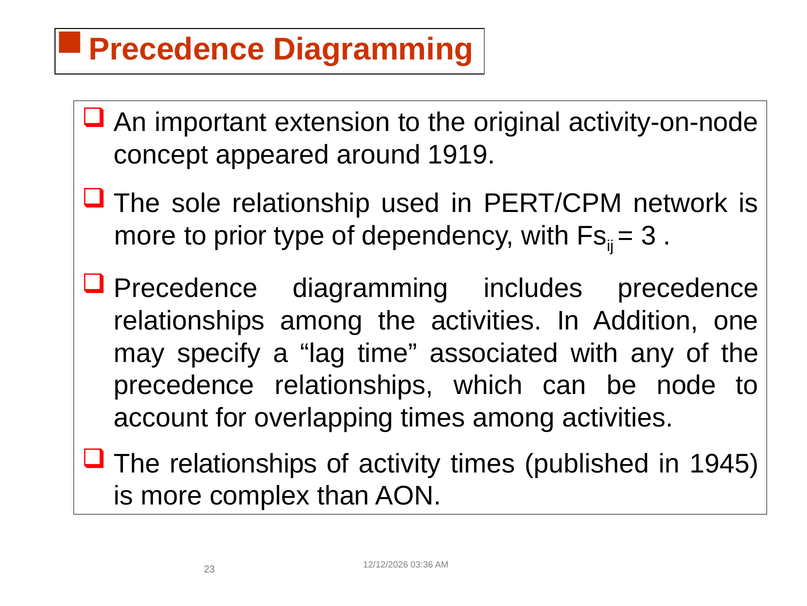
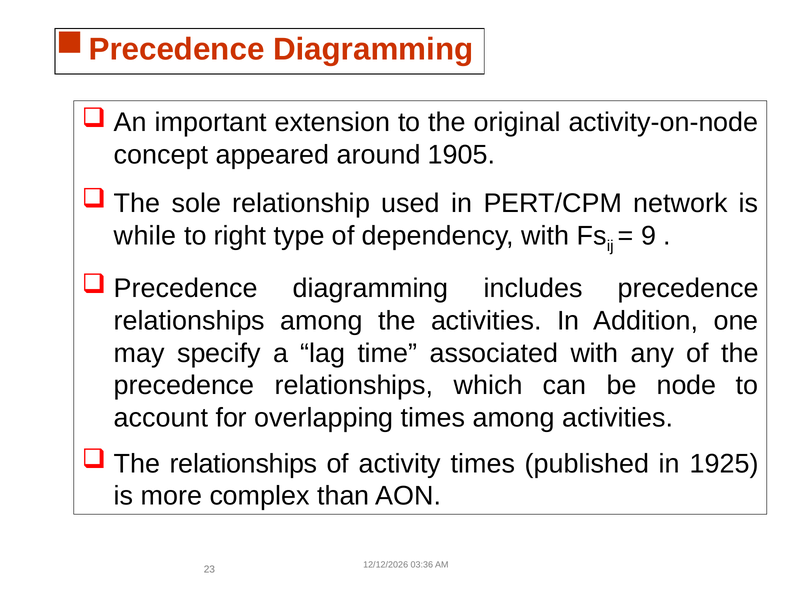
1919: 1919 -> 1905
more at (145, 235): more -> while
prior: prior -> right
3: 3 -> 9
1945: 1945 -> 1925
